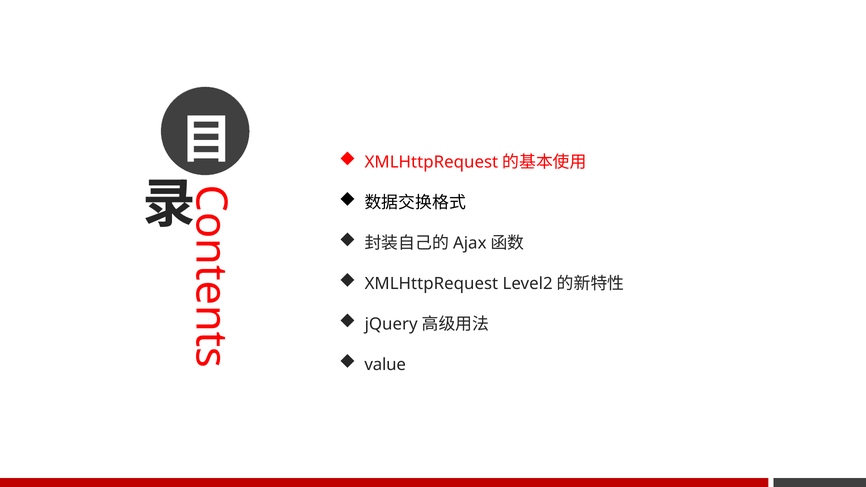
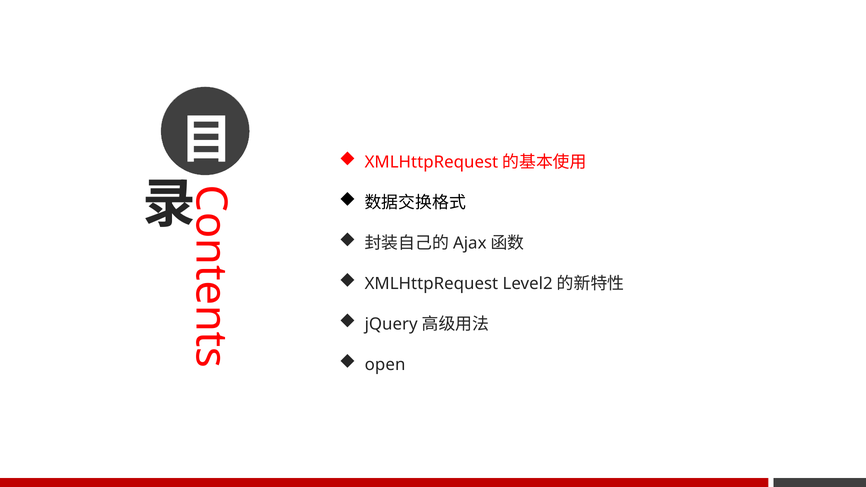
value: value -> open
